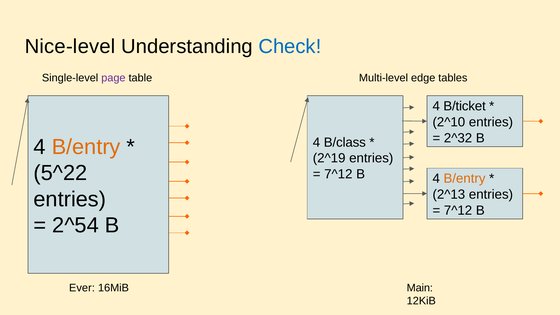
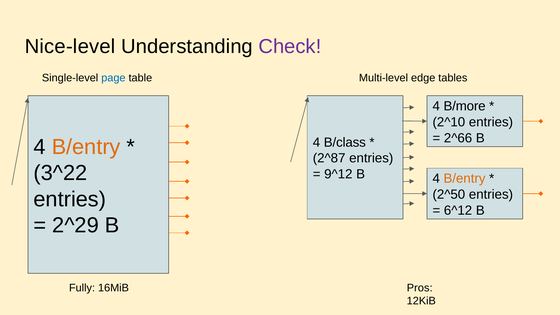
Check colour: blue -> purple
page colour: purple -> blue
B/ticket: B/ticket -> B/more
2^32: 2^32 -> 2^66
2^19: 2^19 -> 2^87
5^22: 5^22 -> 3^22
7^12 at (338, 174): 7^12 -> 9^12
2^13: 2^13 -> 2^50
7^12 at (458, 210): 7^12 -> 6^12
2^54: 2^54 -> 2^29
Ever: Ever -> Fully
Main: Main -> Pros
